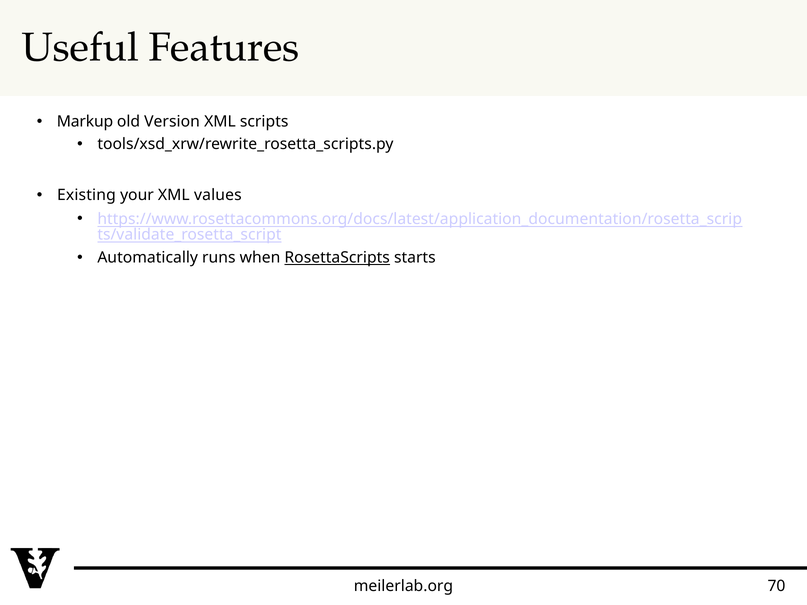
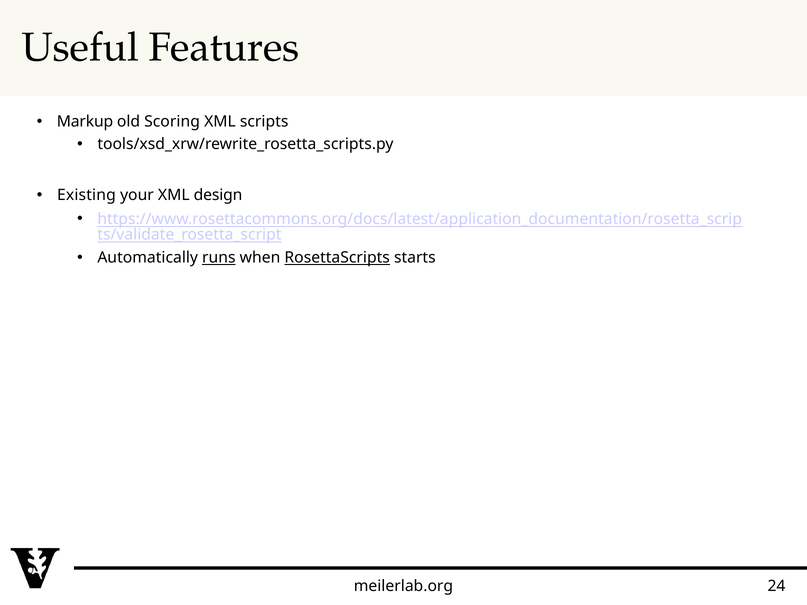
Version: Version -> Scoring
values: values -> design
runs underline: none -> present
70: 70 -> 24
